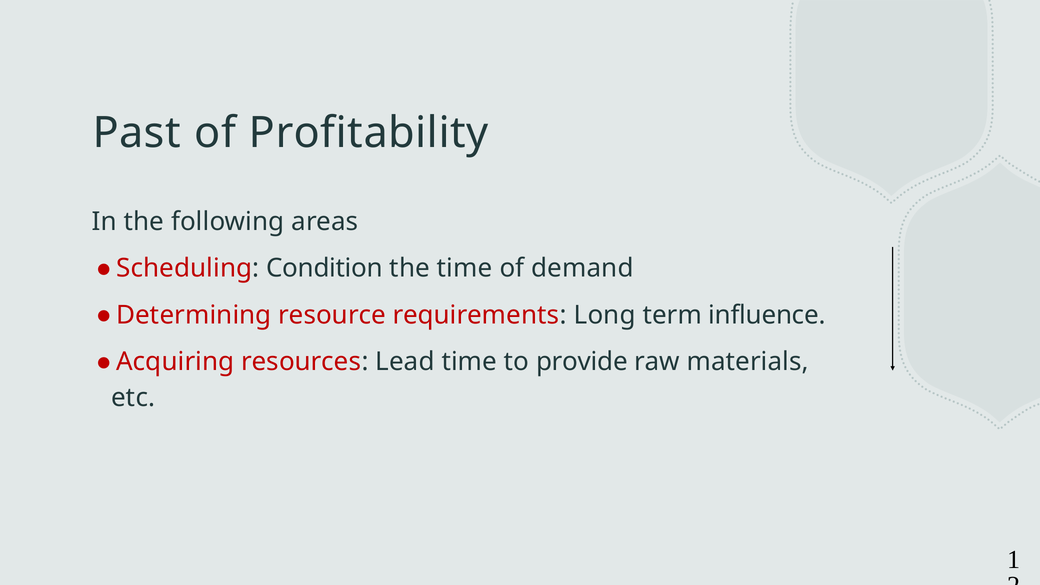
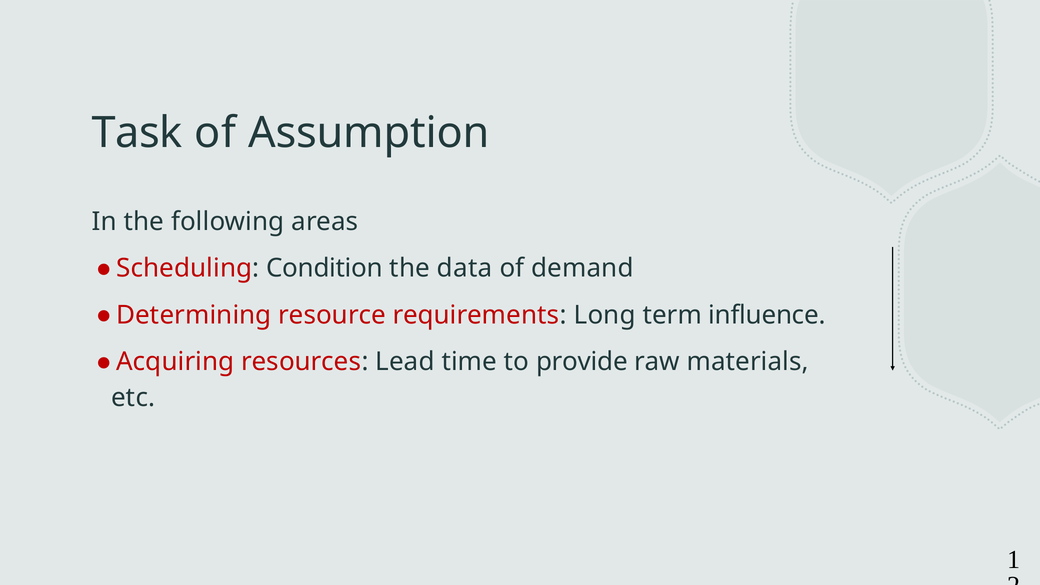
Past: Past -> Task
Profitability: Profitability -> Assumption
the time: time -> data
